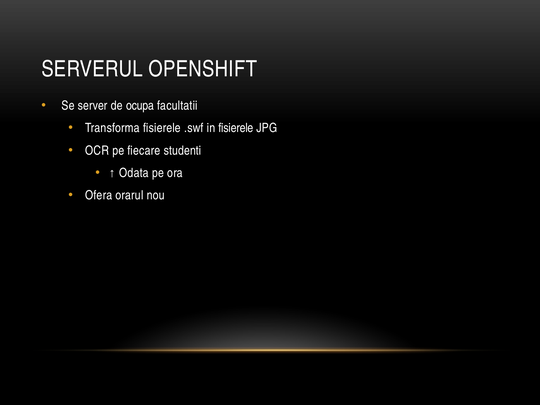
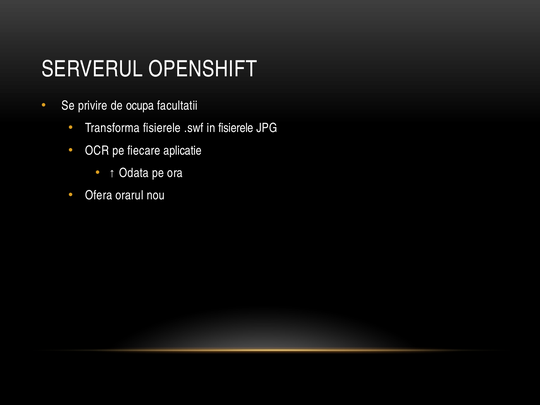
server: server -> privire
studenti: studenti -> aplicatie
